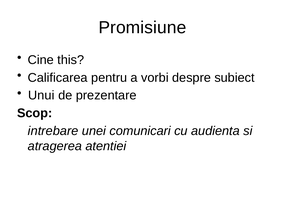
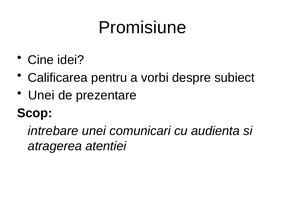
this: this -> idei
Unui at (41, 95): Unui -> Unei
